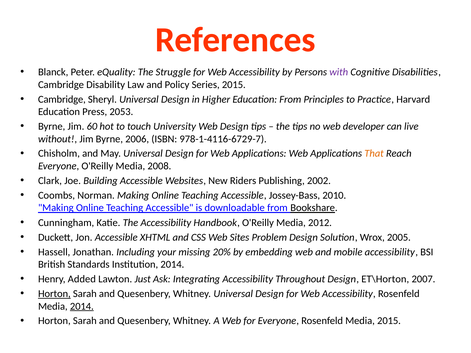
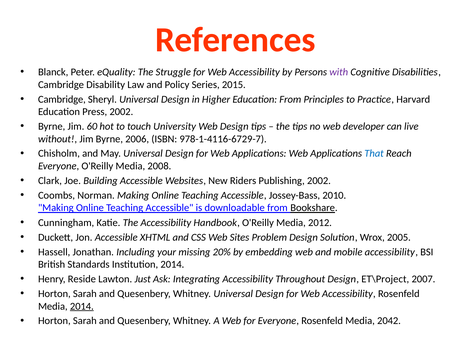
Press 2053: 2053 -> 2002
That colour: orange -> blue
Added: Added -> Reside
ET\Horton: ET\Horton -> ET\Project
Horton at (54, 294) underline: present -> none
Media 2015: 2015 -> 2042
